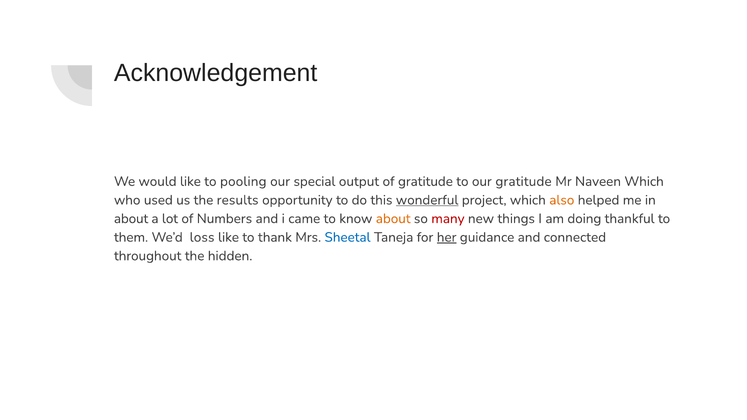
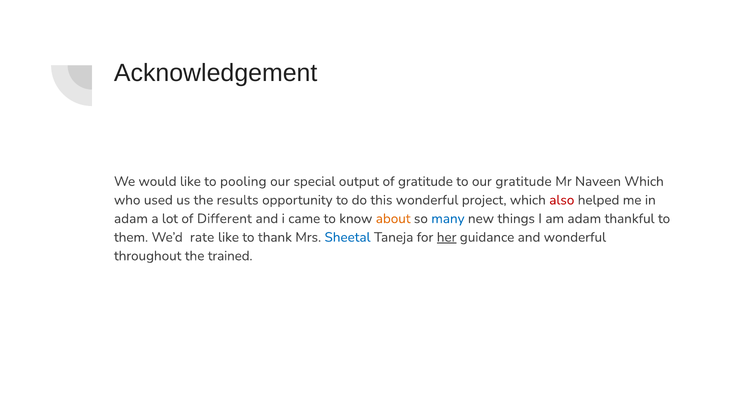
wonderful at (427, 200) underline: present -> none
also colour: orange -> red
about at (131, 219): about -> adam
Numbers: Numbers -> Different
many colour: red -> blue
am doing: doing -> adam
loss: loss -> rate
and connected: connected -> wonderful
hidden: hidden -> trained
